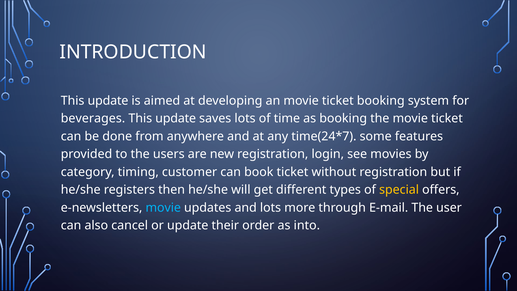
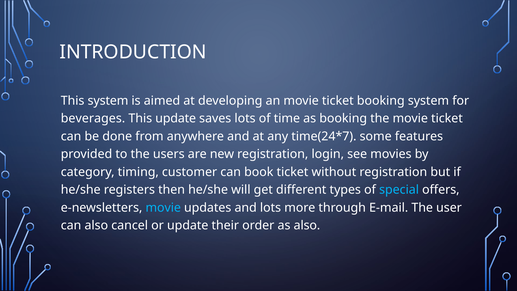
update at (108, 101): update -> system
special colour: yellow -> light blue
as into: into -> also
